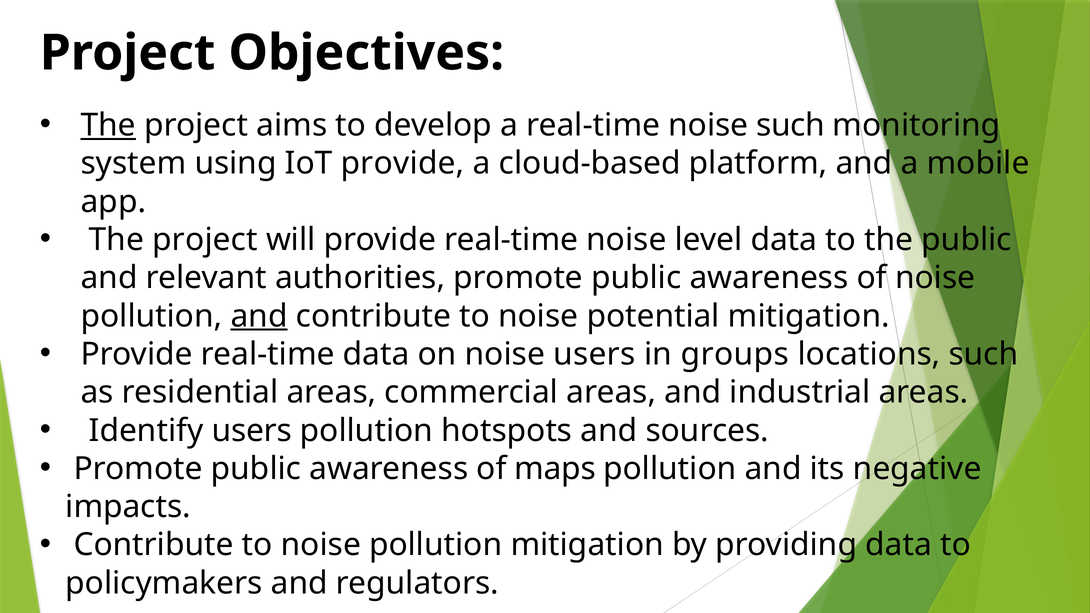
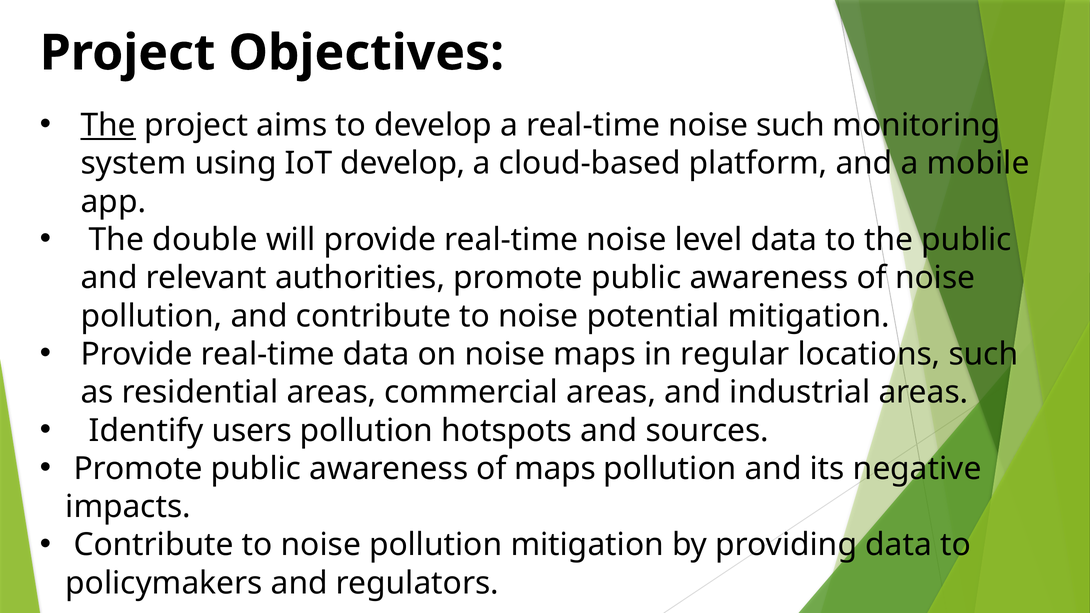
IoT provide: provide -> develop
project at (205, 240): project -> double
and at (259, 316) underline: present -> none
noise users: users -> maps
groups: groups -> regular
